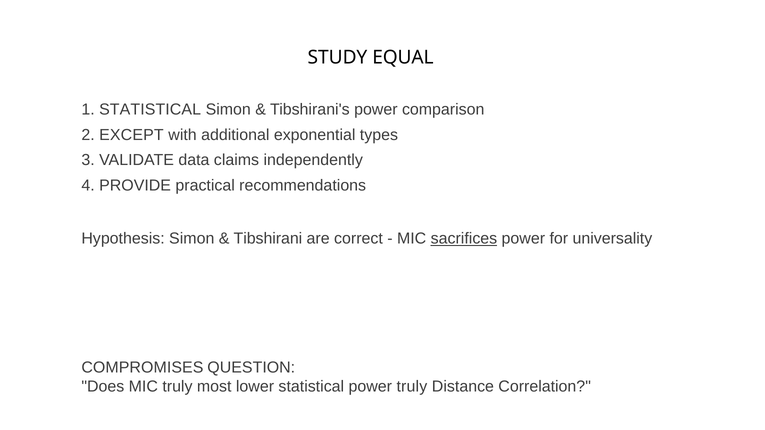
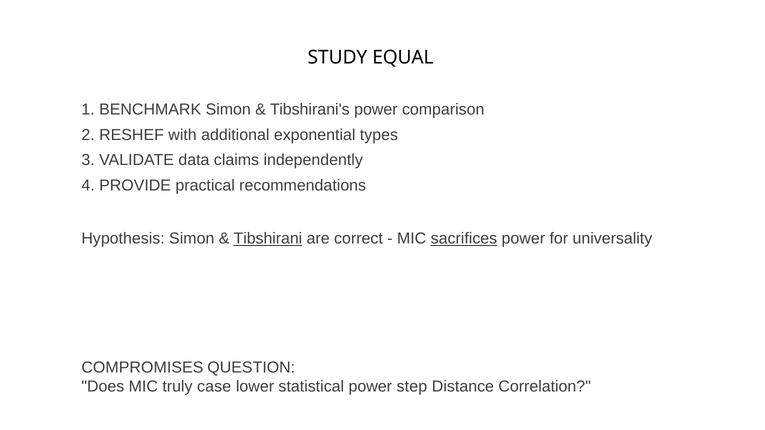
1 STATISTICAL: STATISTICAL -> BENCHMARK
EXCEPT: EXCEPT -> RESHEF
Tibshirani underline: none -> present
most: most -> case
power truly: truly -> step
